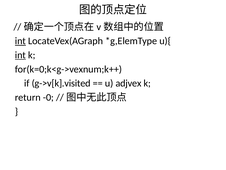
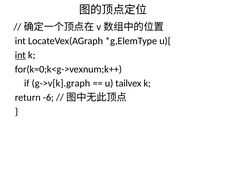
int at (20, 41) underline: present -> none
g->v[k].visited: g->v[k].visited -> g->v[k].graph
adjvex: adjvex -> tailvex
-0: -0 -> -6
